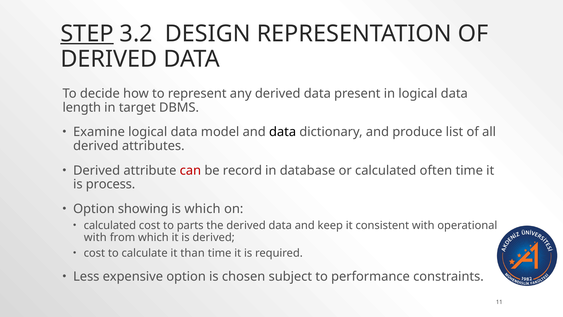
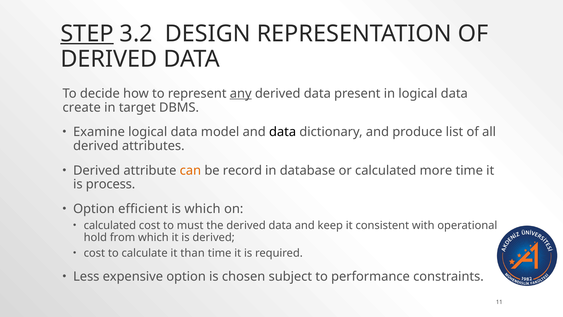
any underline: none -> present
length: length -> create
can colour: red -> orange
often: often -> more
showing: showing -> efficient
parts: parts -> must
with at (95, 237): with -> hold
